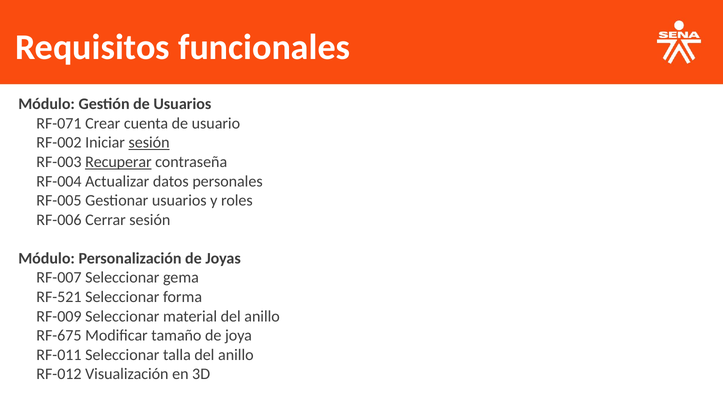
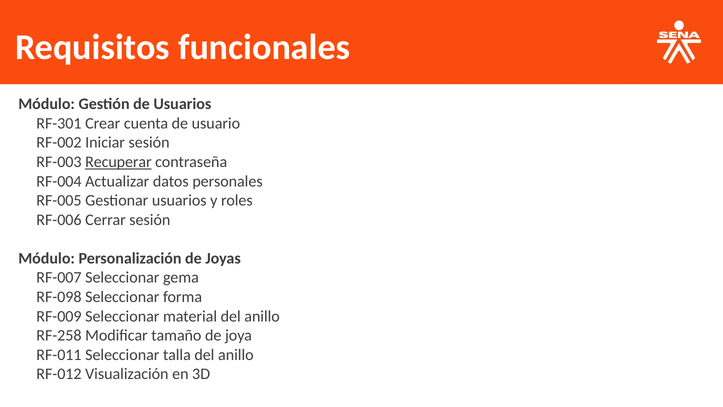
RF-071: RF-071 -> RF-301
sesión at (149, 143) underline: present -> none
RF-521: RF-521 -> RF-098
RF-675: RF-675 -> RF-258
